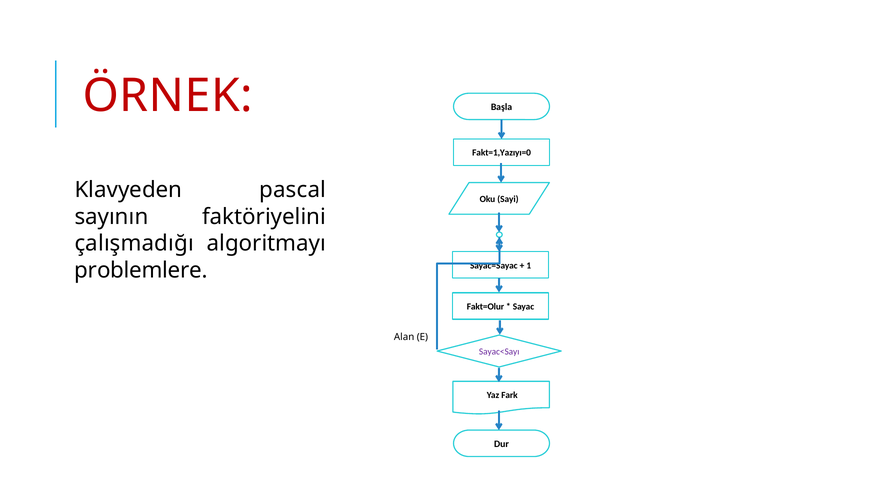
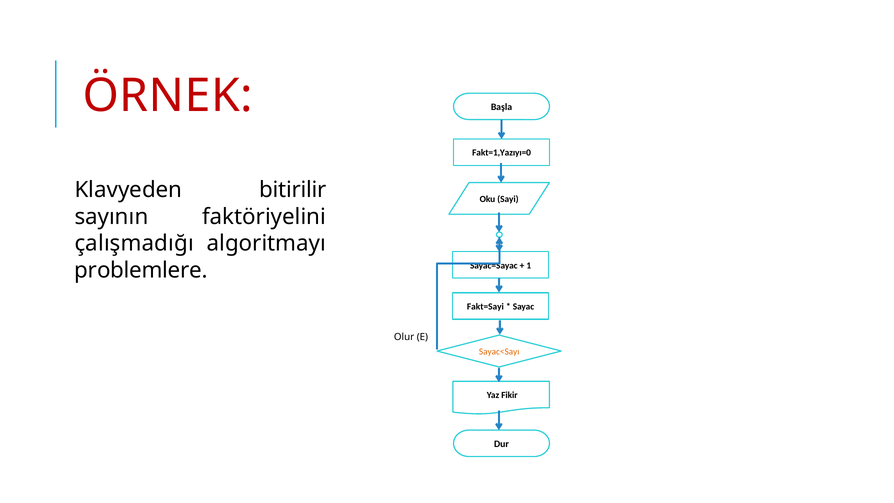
pascal: pascal -> bitirilir
Fakt=Olur: Fakt=Olur -> Fakt=Sayi
Alan: Alan -> Olur
Sayac<Sayı colour: purple -> orange
Fark: Fark -> Fikir
